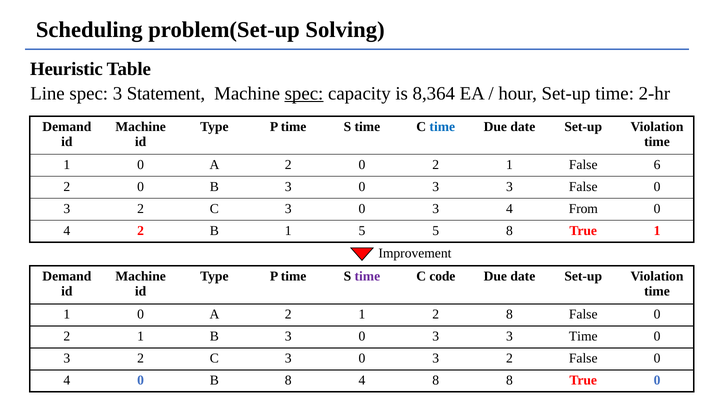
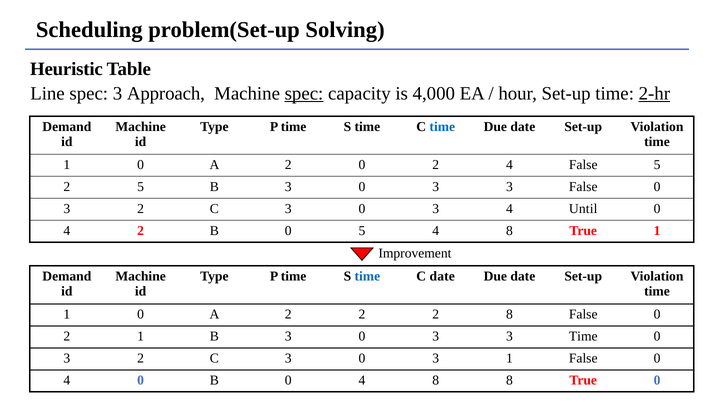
Statement: Statement -> Approach
8,364: 8,364 -> 4,000
2-hr underline: none -> present
2 0 2 1: 1 -> 4
False 6: 6 -> 5
0 at (141, 187): 0 -> 5
From: From -> Until
2 B 1: 1 -> 0
5 5: 5 -> 4
time at (367, 276) colour: purple -> blue
C code: code -> date
A 2 1: 1 -> 2
3 0 3 2: 2 -> 1
0 B 8: 8 -> 0
